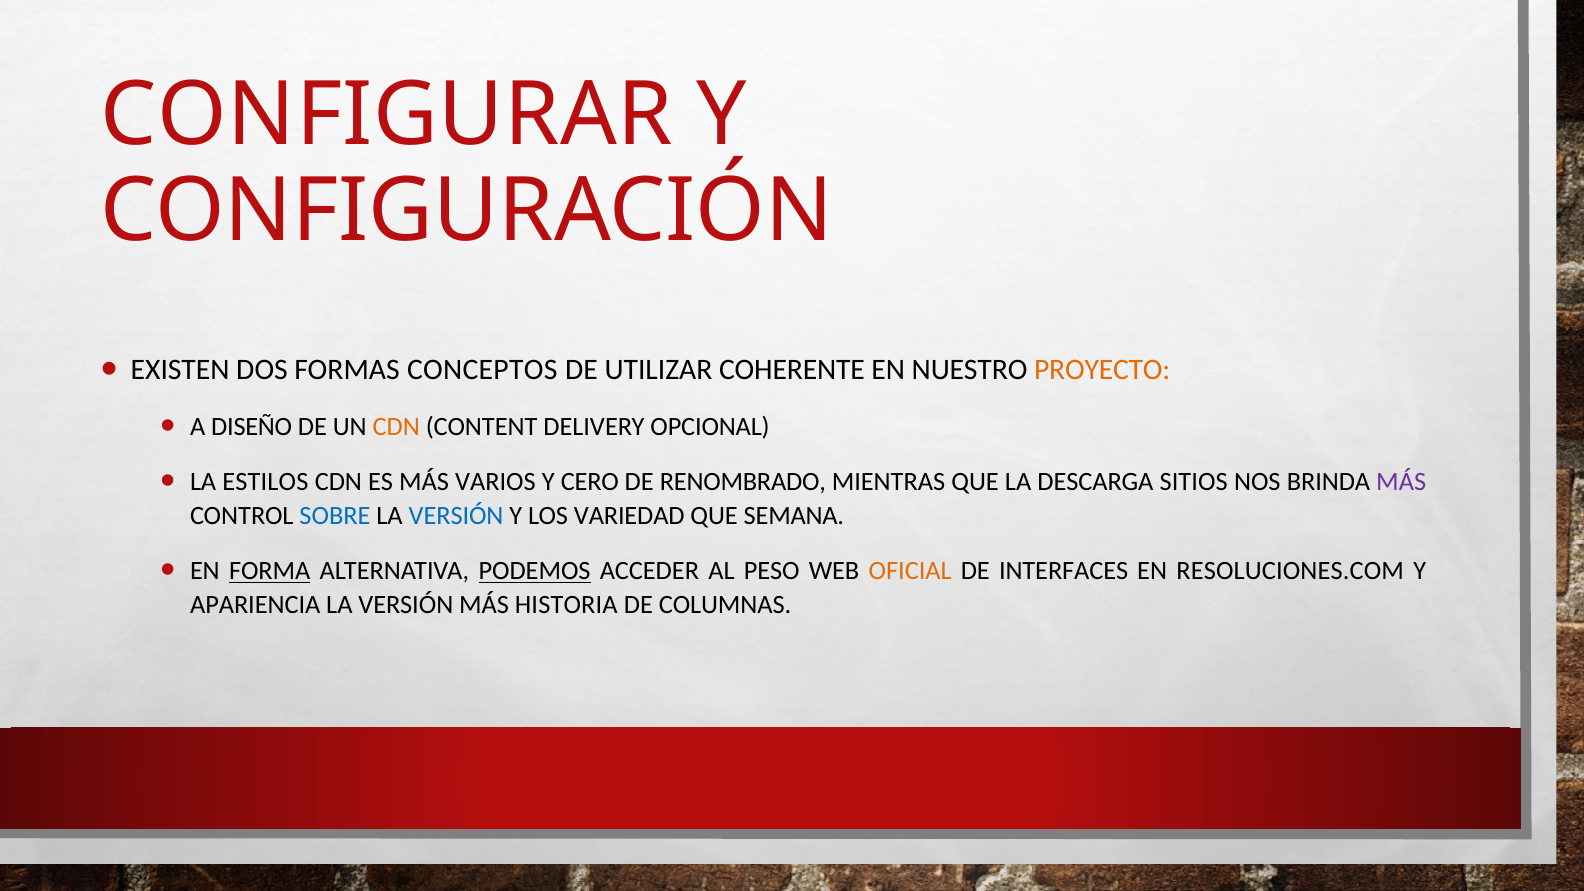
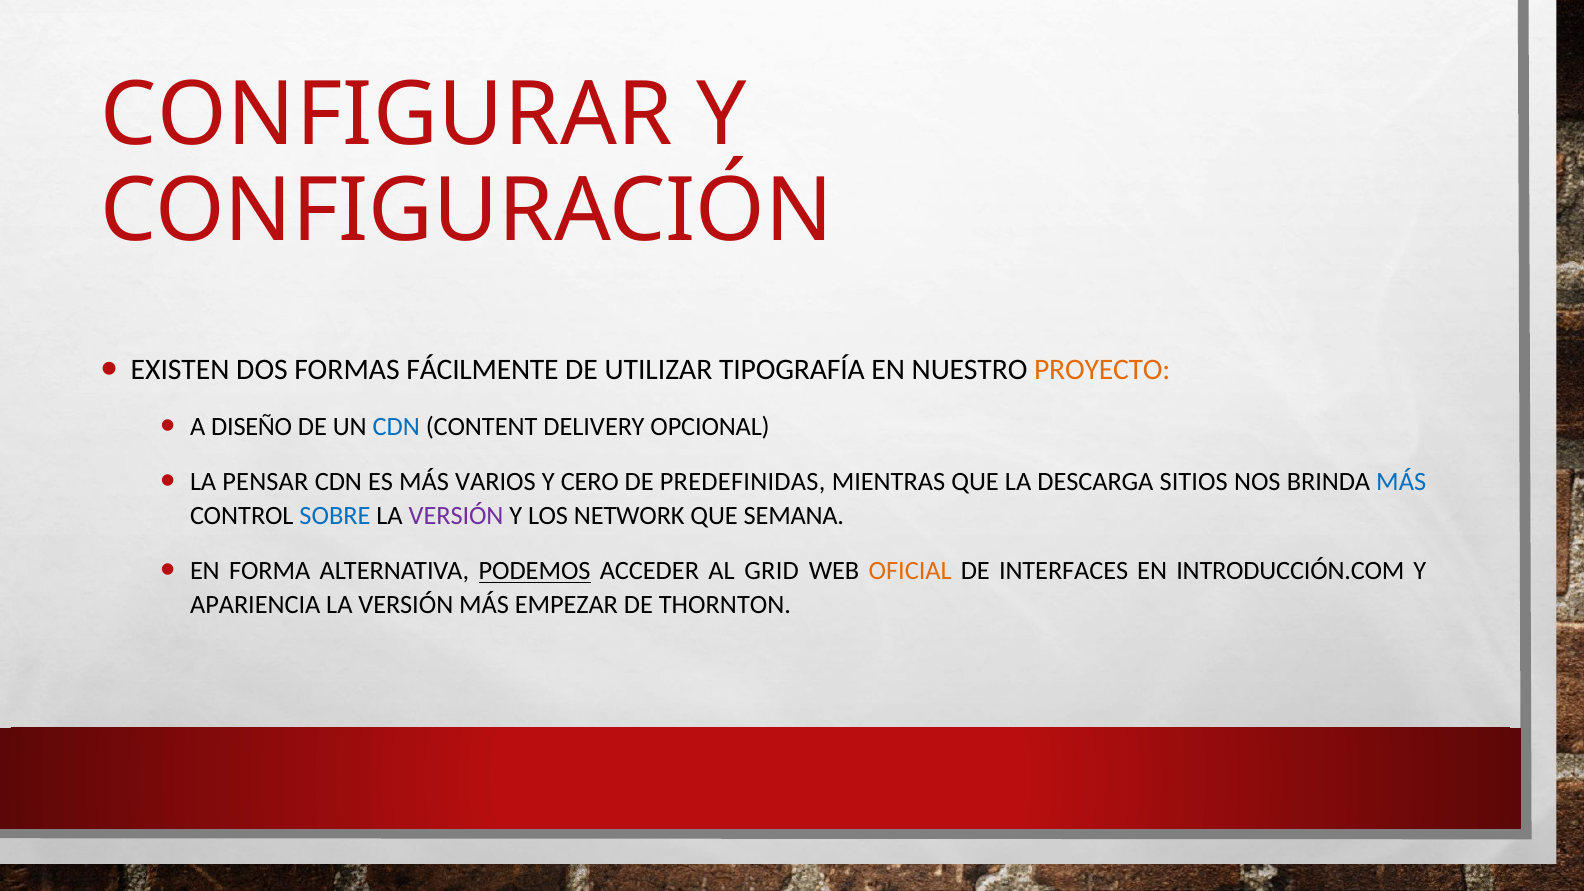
CONCEPTOS: CONCEPTOS -> FÁCILMENTE
COHERENTE: COHERENTE -> TIPOGRAFÍA
CDN at (396, 427) colour: orange -> blue
ESTILOS: ESTILOS -> PENSAR
RENOMBRADO: RENOMBRADO -> PREDEFINIDAS
MÁS at (1401, 482) colour: purple -> blue
VERSIÓN at (456, 516) colour: blue -> purple
VARIEDAD: VARIEDAD -> NETWORK
FORMA underline: present -> none
PESO: PESO -> GRID
RESOLUCIONES.COM: RESOLUCIONES.COM -> INTRODUCCIÓN.COM
HISTORIA: HISTORIA -> EMPEZAR
COLUMNAS: COLUMNAS -> THORNTON
